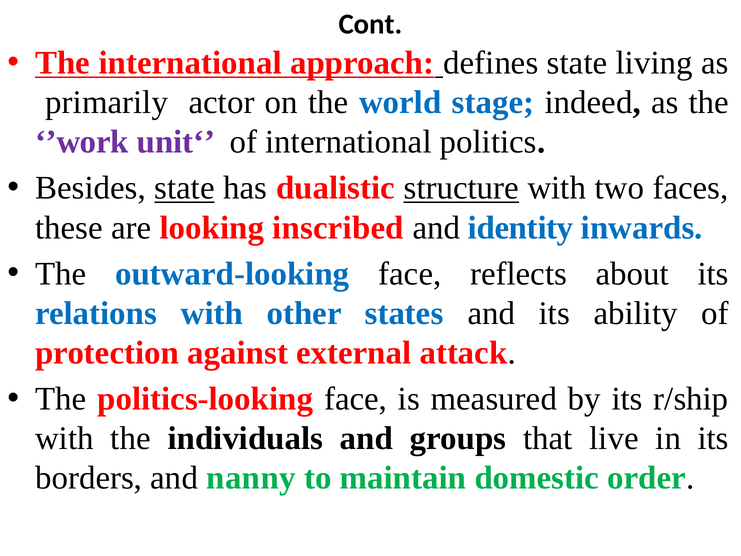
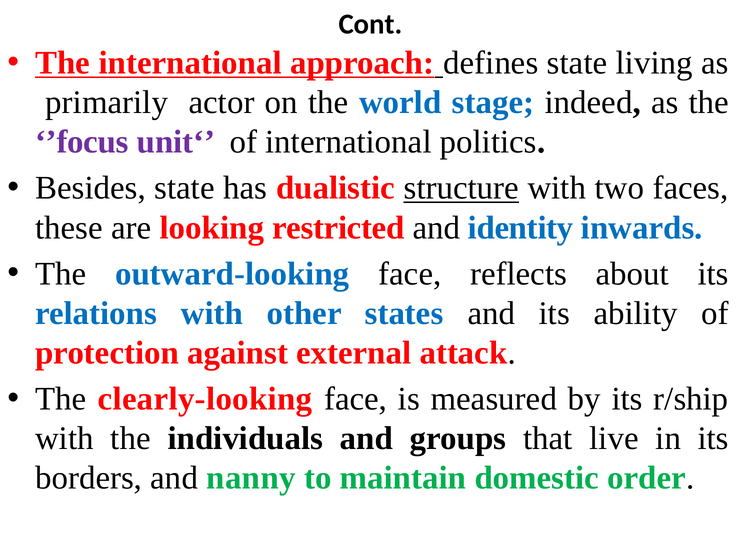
’work: ’work -> ’focus
state at (185, 188) underline: present -> none
inscribed: inscribed -> restricted
politics-looking: politics-looking -> clearly-looking
